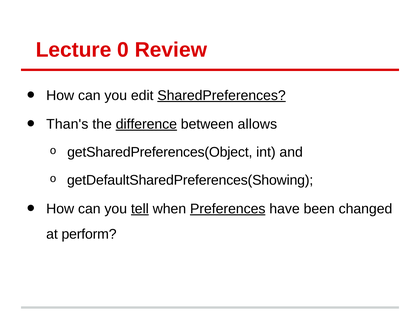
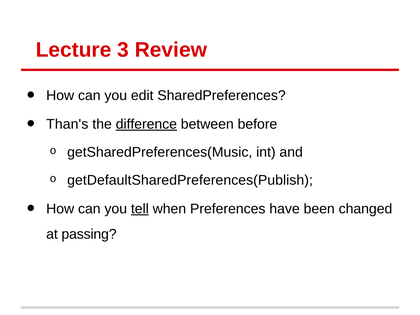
0: 0 -> 3
SharedPreferences underline: present -> none
allows: allows -> before
getSharedPreferences(Object: getSharedPreferences(Object -> getSharedPreferences(Music
getDefaultSharedPreferences(Showing: getDefaultSharedPreferences(Showing -> getDefaultSharedPreferences(Publish
Preferences underline: present -> none
perform: perform -> passing
